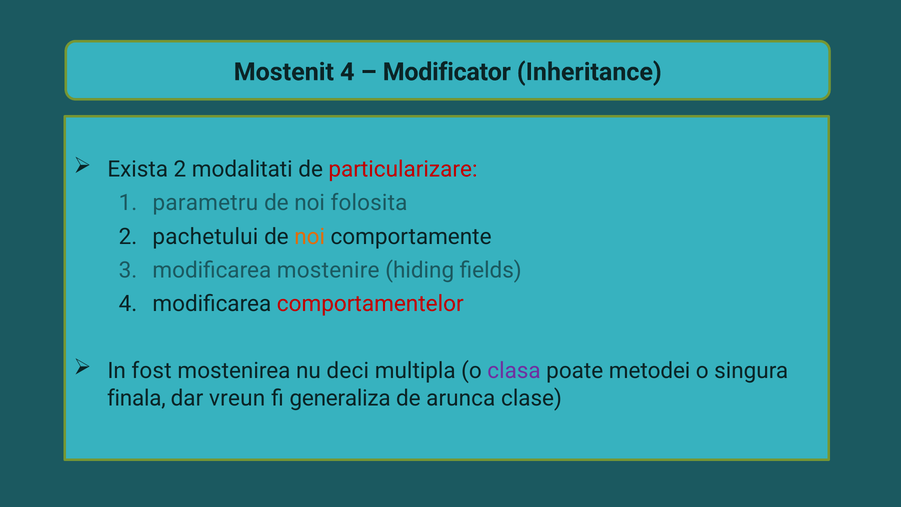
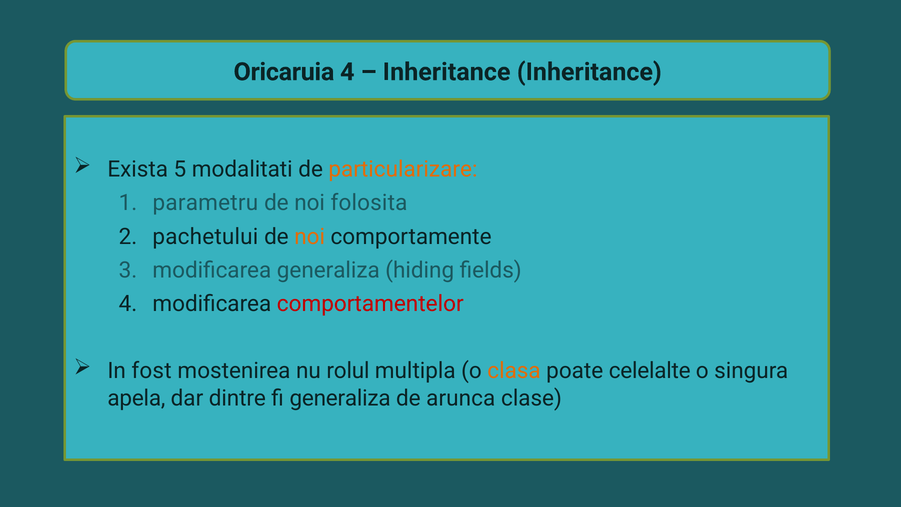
Mostenit: Mostenit -> Oricaruia
Modificator at (447, 72): Modificator -> Inheritance
Exista 2: 2 -> 5
particularizare colour: red -> orange
modificarea mostenire: mostenire -> generaliza
deci: deci -> rolul
clasa colour: purple -> orange
metodei: metodei -> celelalte
finala: finala -> apela
vreun: vreun -> dintre
